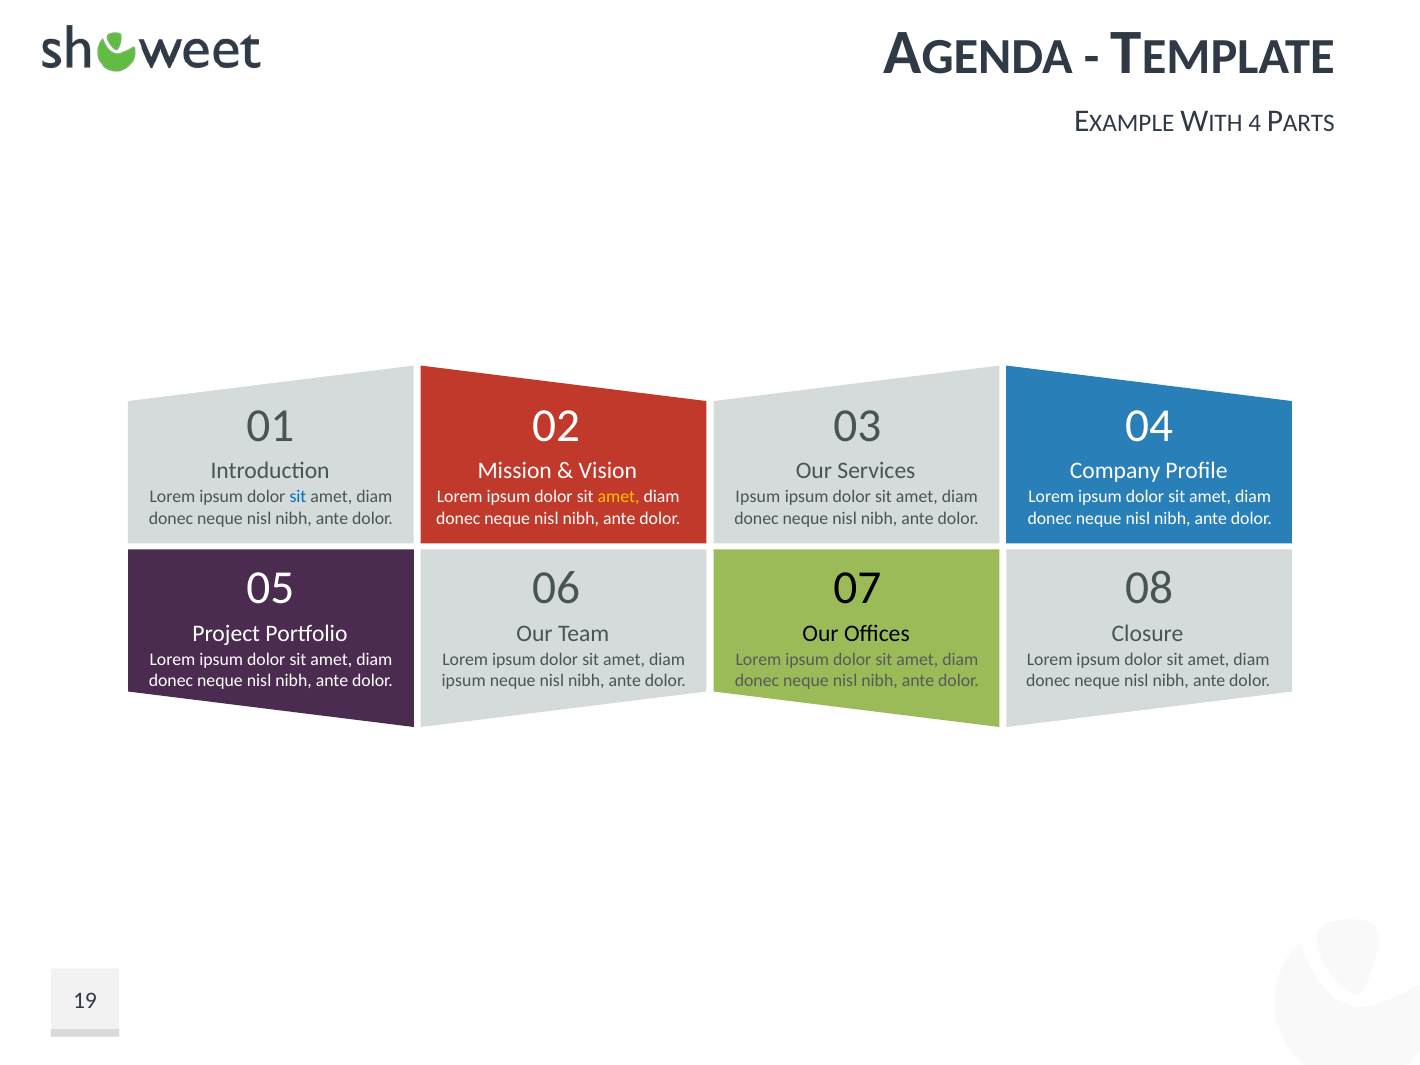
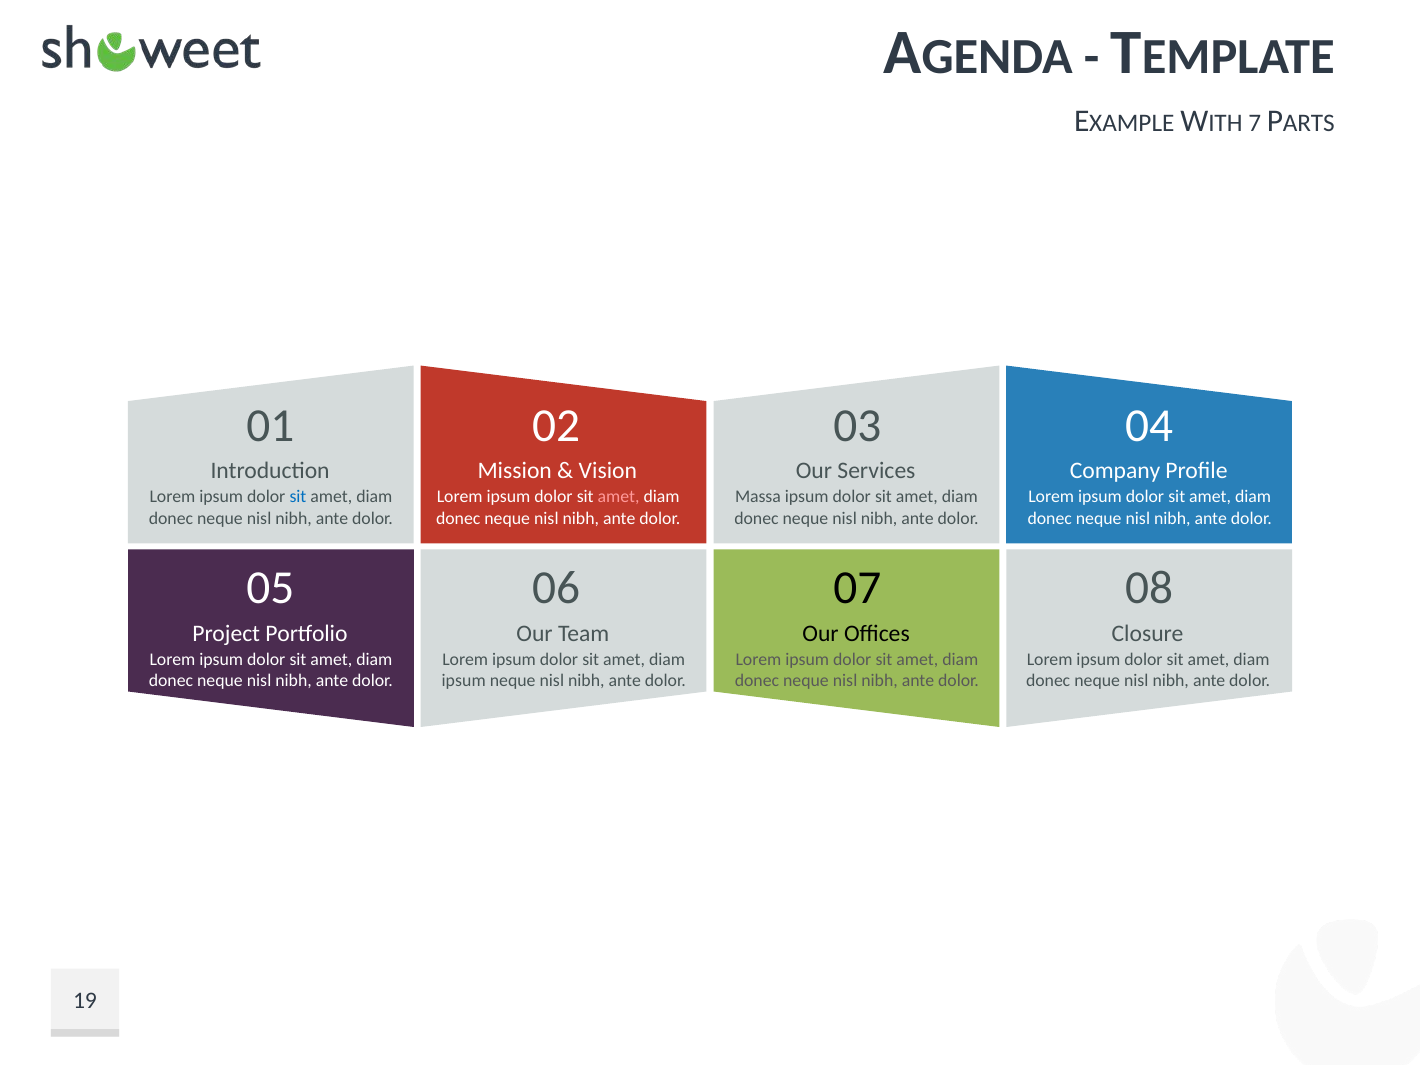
4: 4 -> 7
amet at (619, 497) colour: yellow -> pink
Ipsum at (758, 497): Ipsum -> Massa
